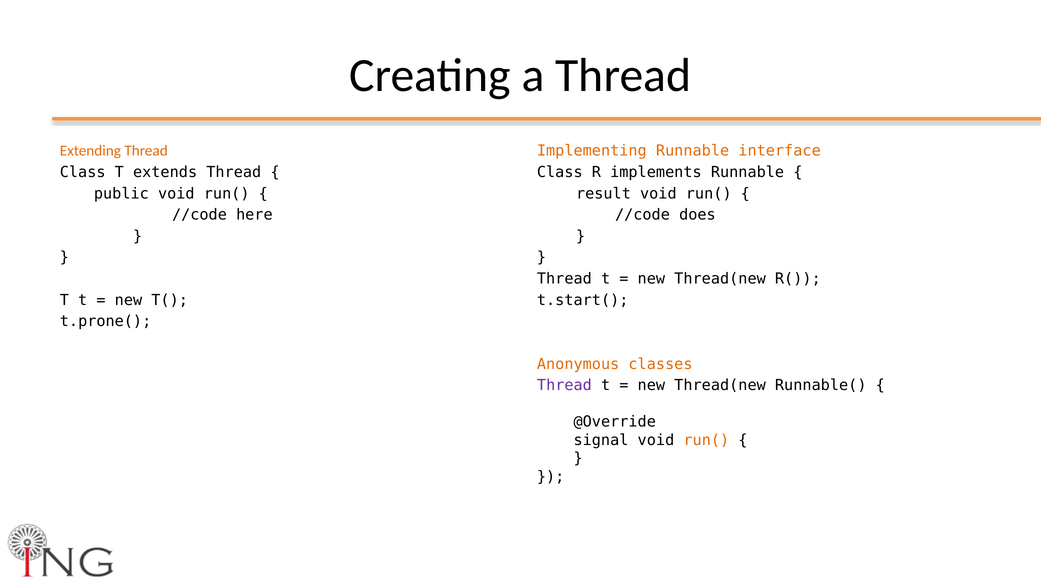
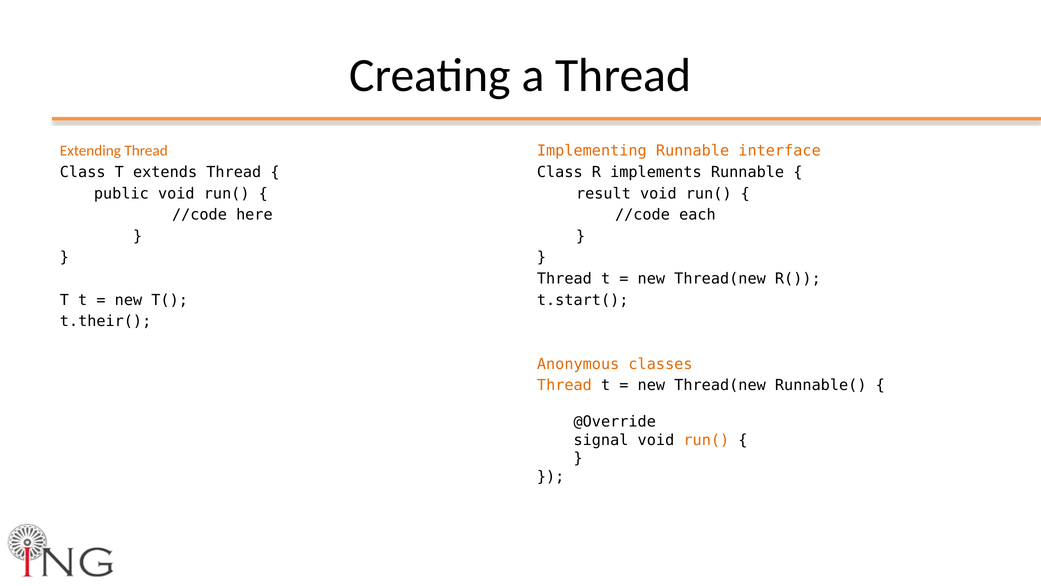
does: does -> each
t.prone(: t.prone( -> t.their(
Thread at (564, 385) colour: purple -> orange
